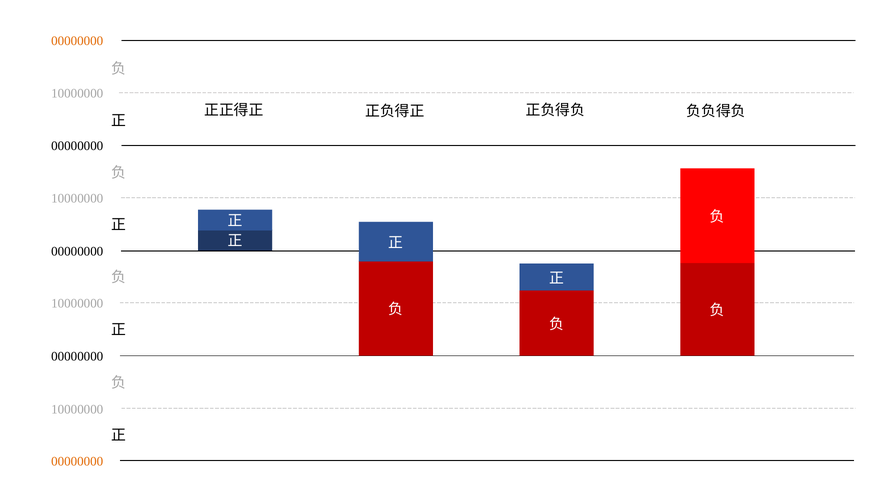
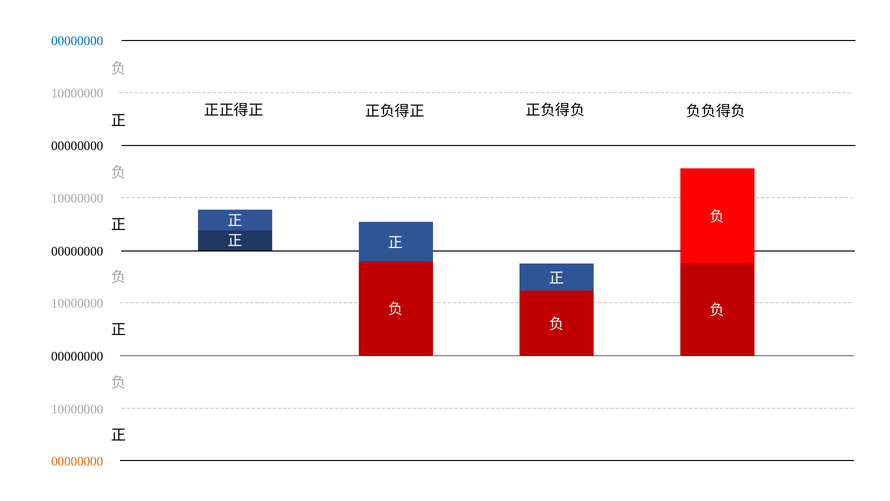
00000000 at (77, 41) colour: orange -> blue
